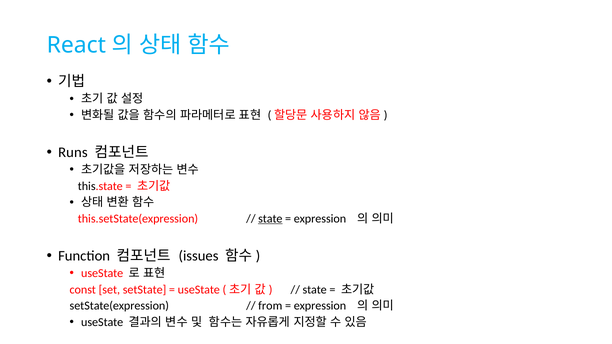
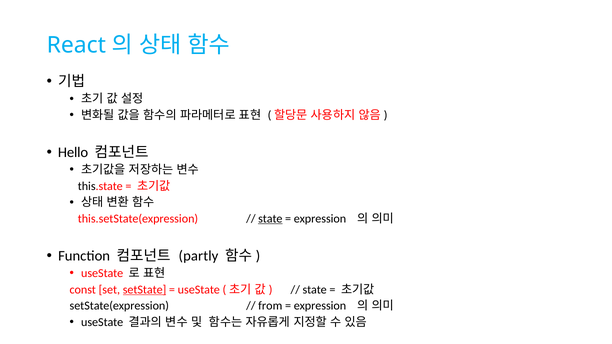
Runs: Runs -> Hello
issues: issues -> partly
setState underline: none -> present
